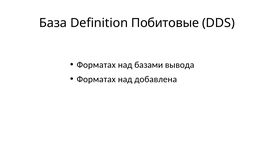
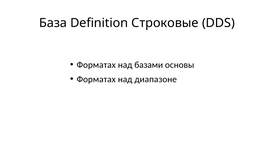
Побитовые: Побитовые -> Строковые
вывода: вывода -> основы
добавлена: добавлена -> диапазоне
